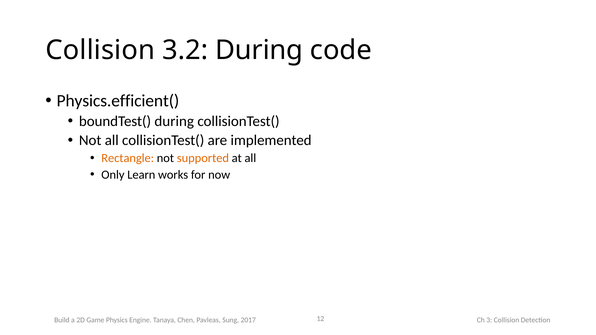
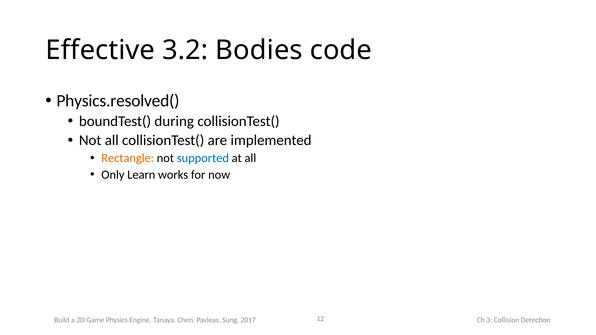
Collision at (100, 50): Collision -> Effective
3.2 During: During -> Bodies
Physics.efficient(: Physics.efficient( -> Physics.resolved(
supported colour: orange -> blue
